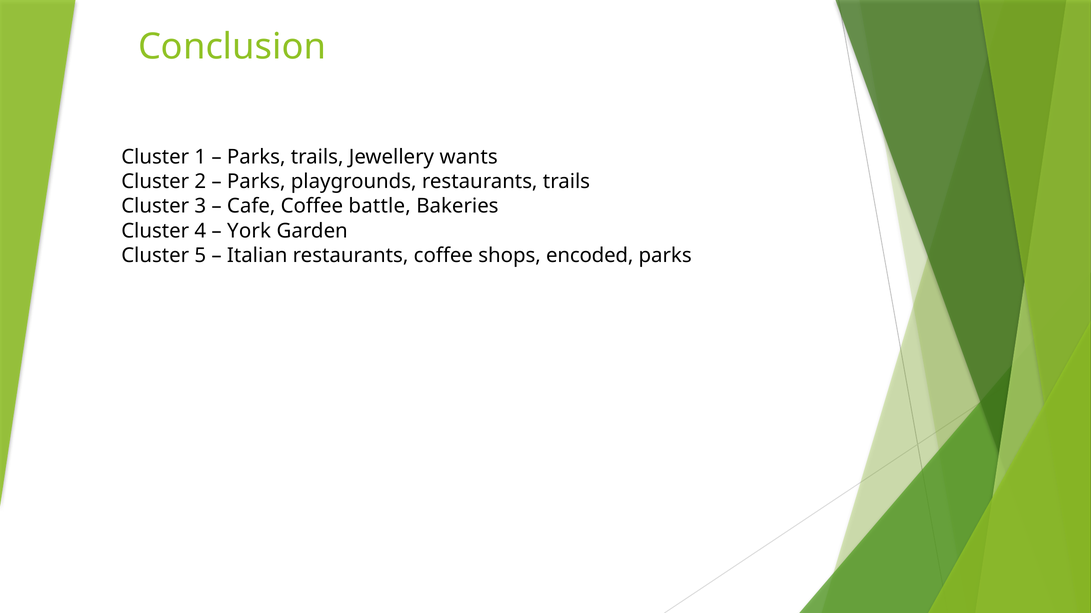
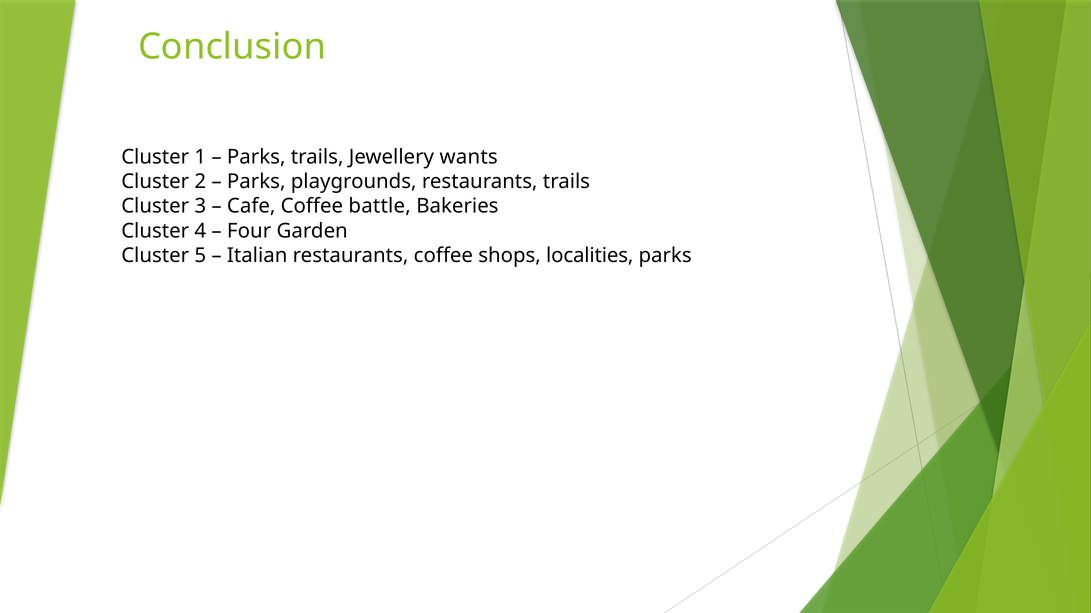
York: York -> Four
encoded: encoded -> localities
